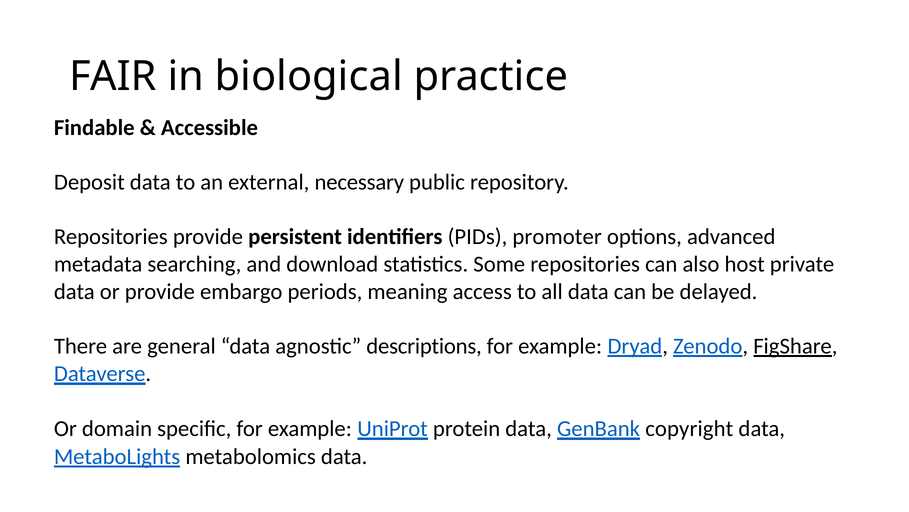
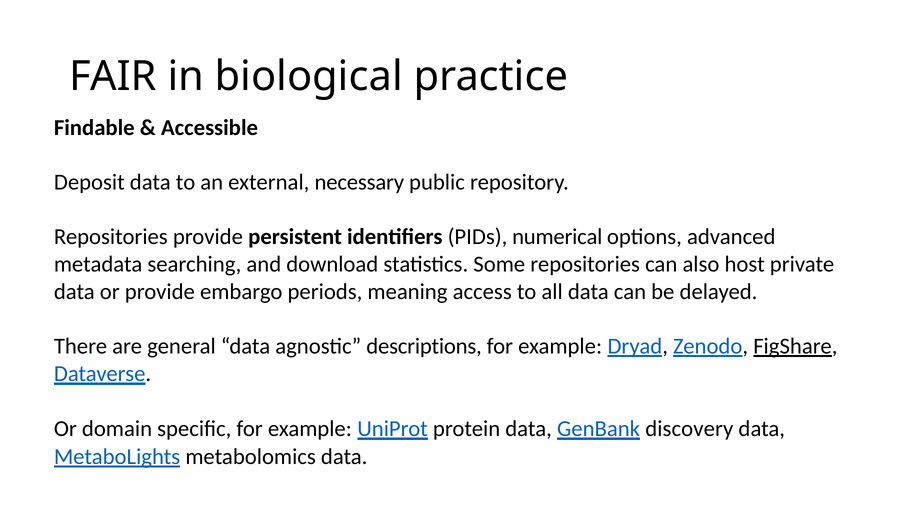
promoter: promoter -> numerical
copyright: copyright -> discovery
